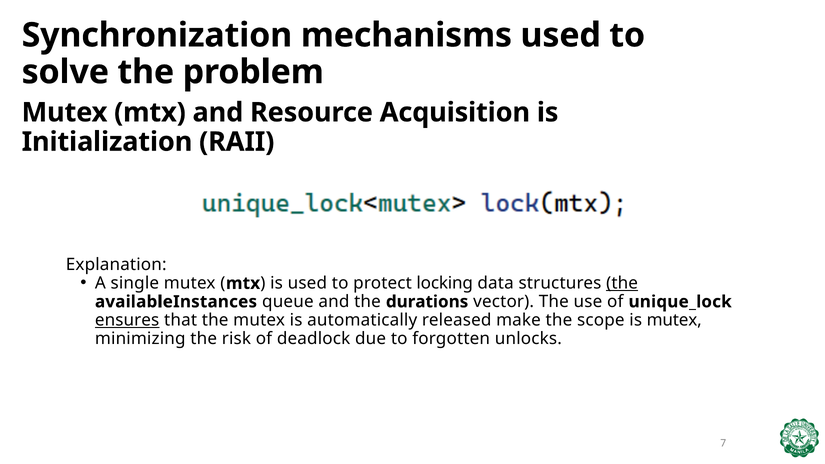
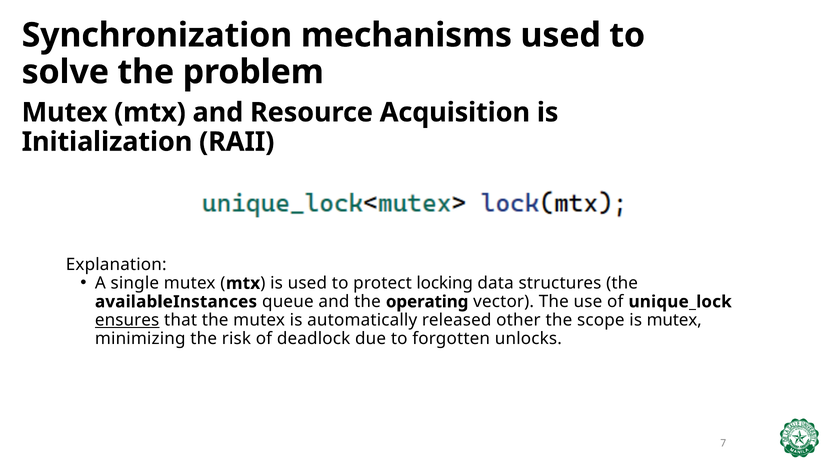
the at (622, 283) underline: present -> none
durations: durations -> operating
make: make -> other
